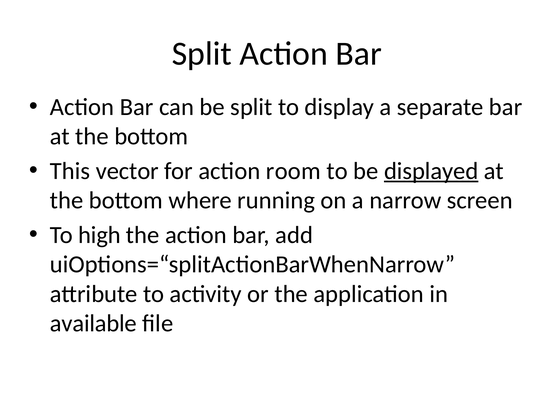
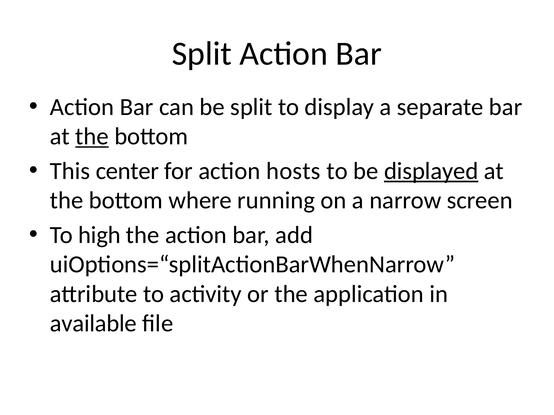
the at (92, 137) underline: none -> present
vector: vector -> center
room: room -> hosts
